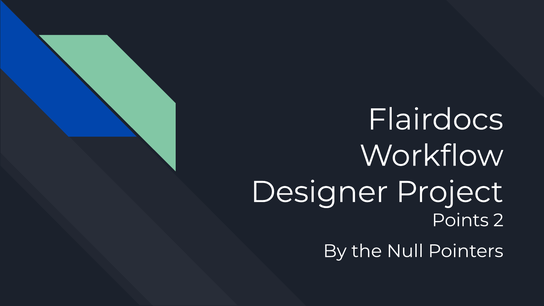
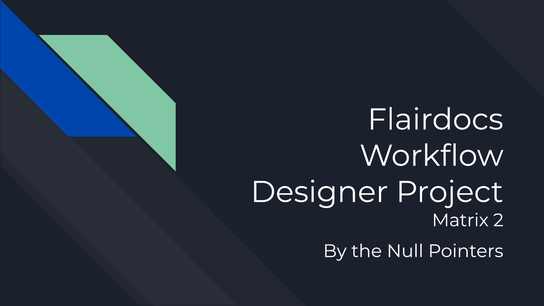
Points: Points -> Matrix
